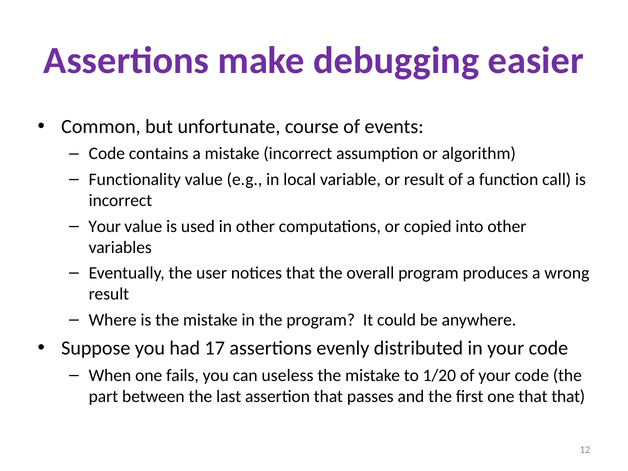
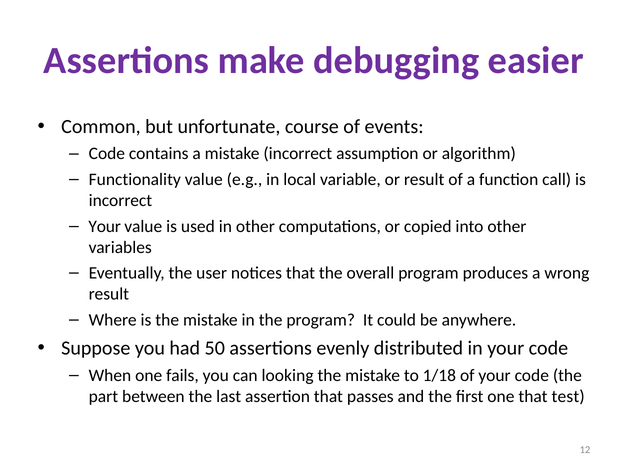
17: 17 -> 50
useless: useless -> looking
1/20: 1/20 -> 1/18
that that: that -> test
